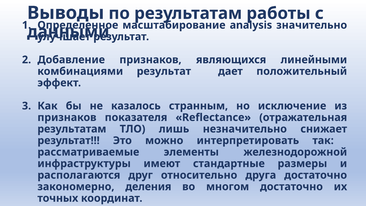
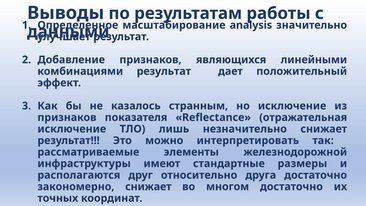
результатам at (72, 129): результатам -> исключение
закономерно деления: деления -> снижает
